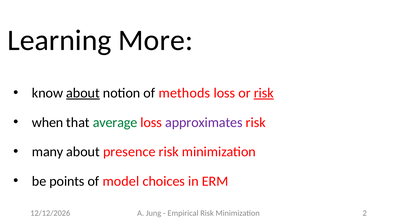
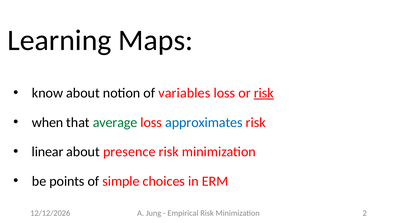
More: More -> Maps
about at (83, 93) underline: present -> none
methods: methods -> variables
approximates colour: purple -> blue
many: many -> linear
model: model -> simple
